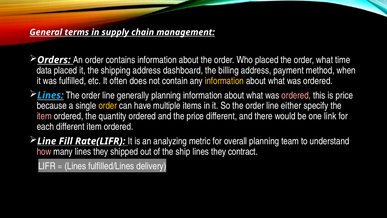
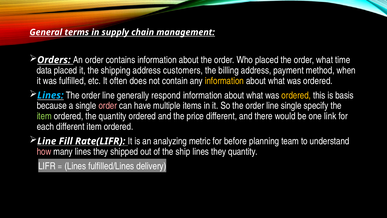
dashboard: dashboard -> customers
generally planning: planning -> respond
ordered at (296, 95) colour: pink -> yellow
is price: price -> basis
order at (108, 106) colour: yellow -> pink
line either: either -> single
item at (44, 116) colour: pink -> light green
overall: overall -> before
they contract: contract -> quantity
